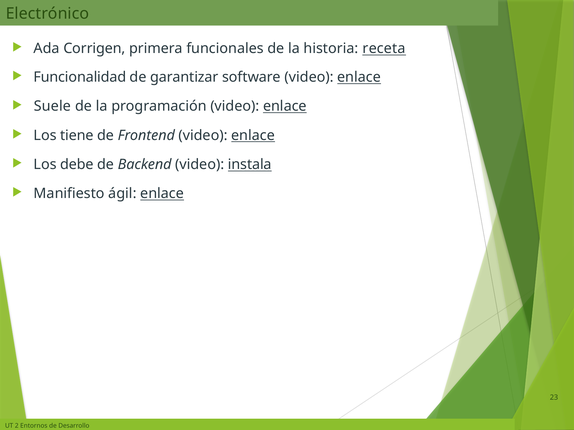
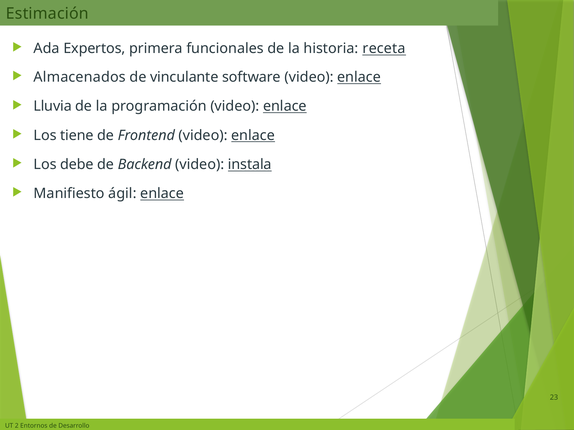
Electrónico: Electrónico -> Estimación
Corrigen: Corrigen -> Expertos
Funcionalidad: Funcionalidad -> Almacenados
garantizar: garantizar -> vinculante
Suele: Suele -> Lluvia
